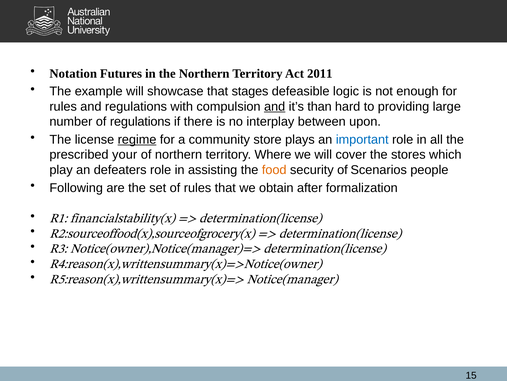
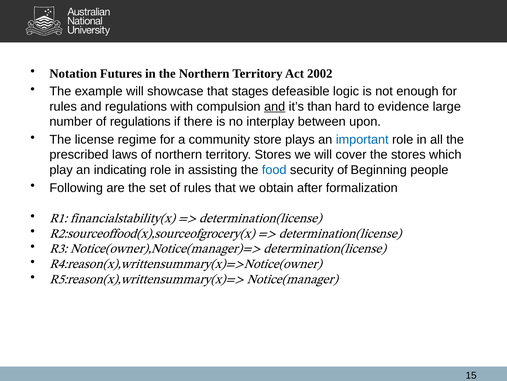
2011: 2011 -> 2002
providing: providing -> evidence
regime underline: present -> none
your: your -> laws
territory Where: Where -> Stores
defeaters: defeaters -> indicating
food colour: orange -> blue
Scenarios: Scenarios -> Beginning
